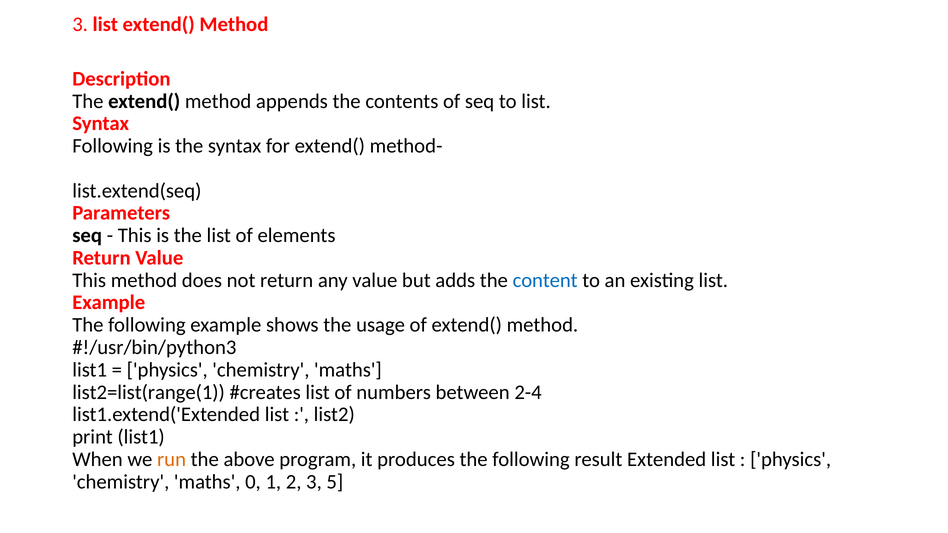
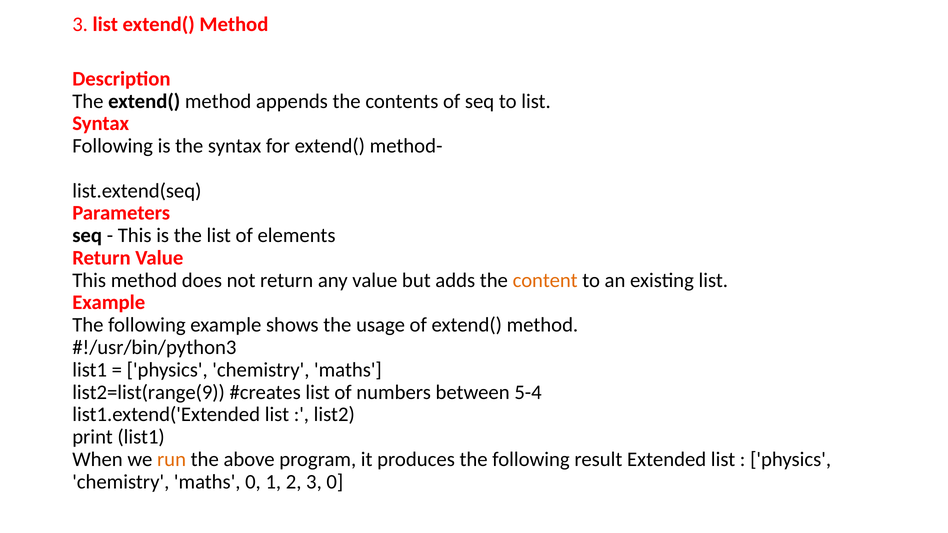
content colour: blue -> orange
list2=list(range(1: list2=list(range(1 -> list2=list(range(9
2-4: 2-4 -> 5-4
3 5: 5 -> 0
